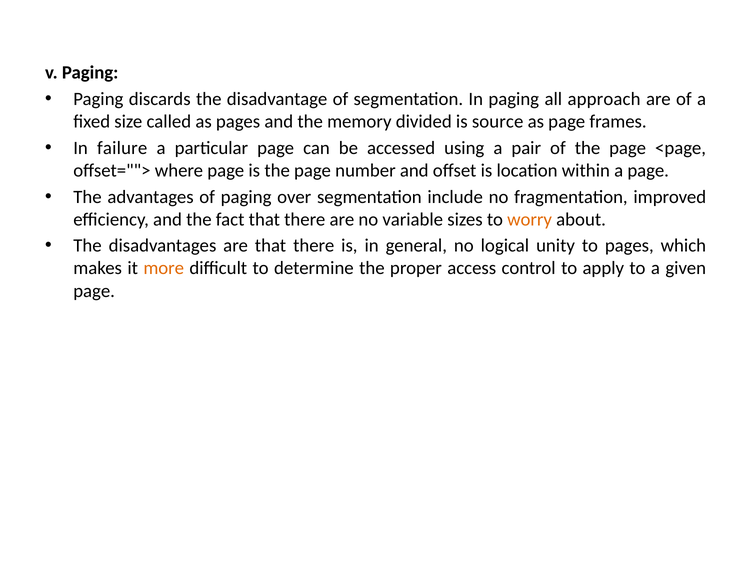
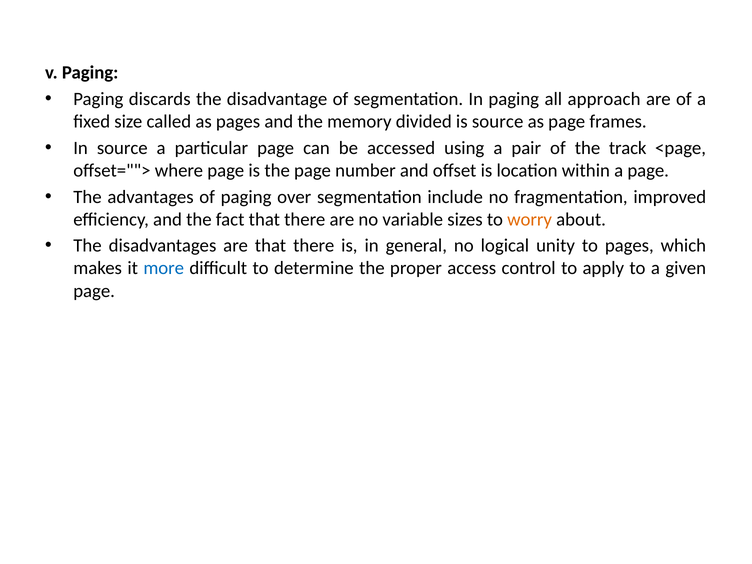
In failure: failure -> source
of the page: page -> track
more colour: orange -> blue
